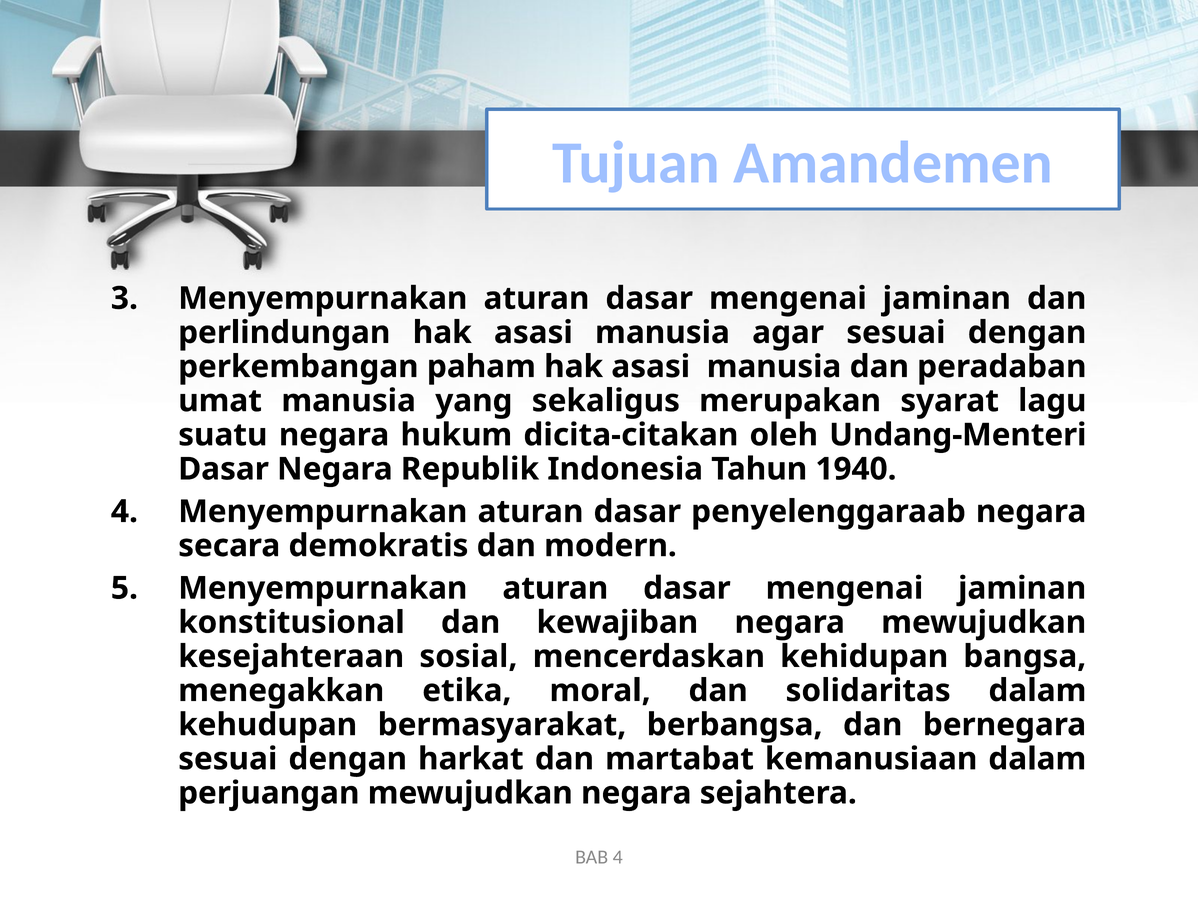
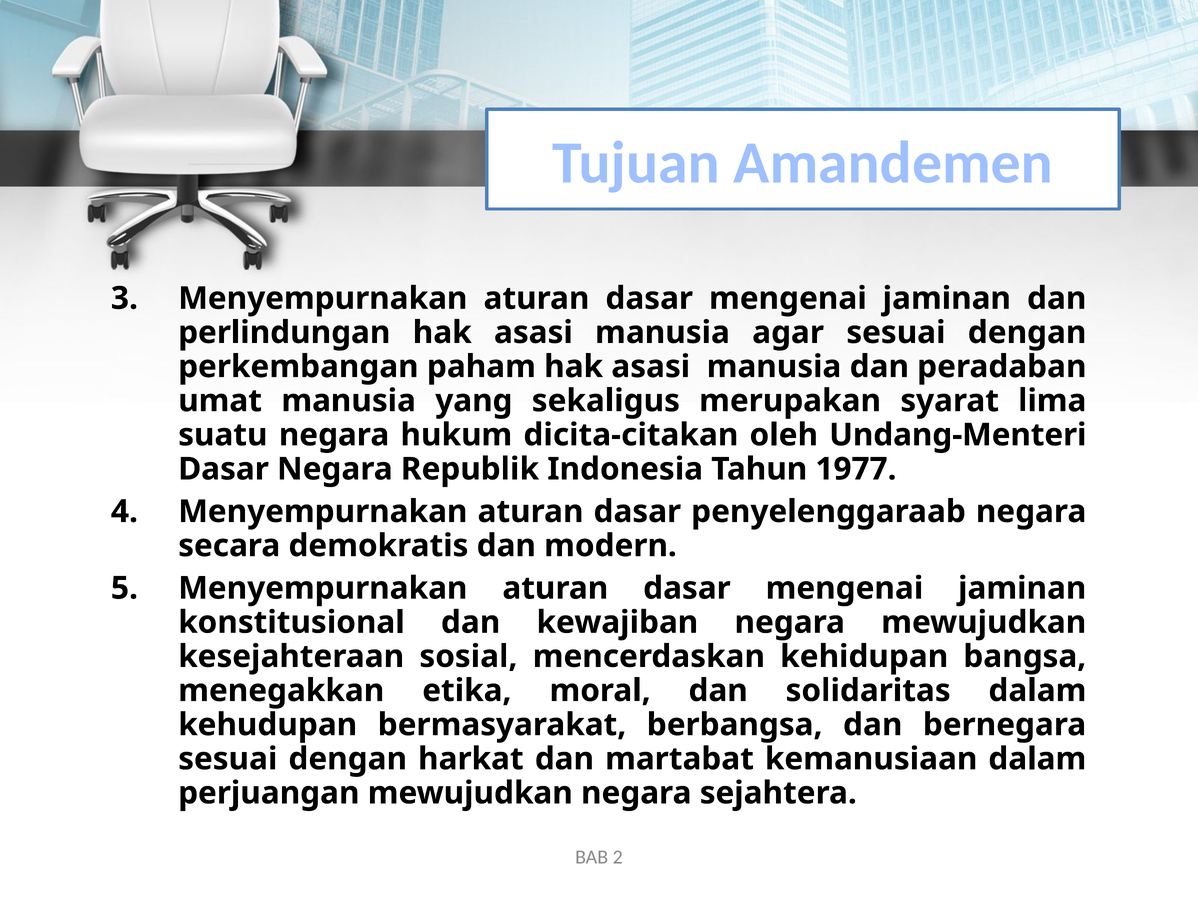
lagu: lagu -> lima
1940: 1940 -> 1977
BAB 4: 4 -> 2
